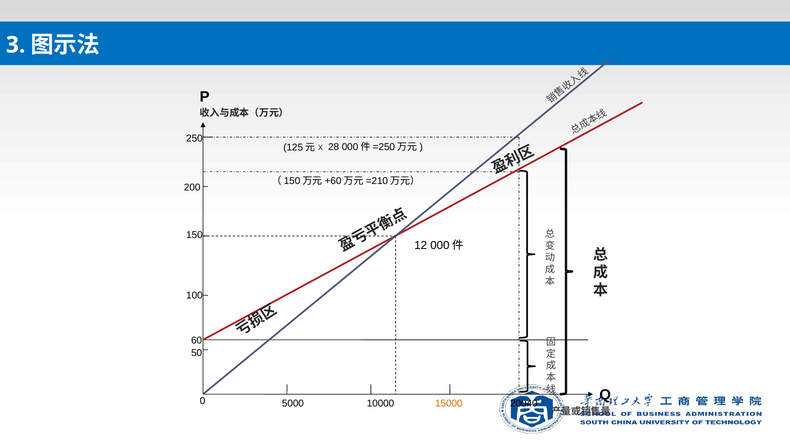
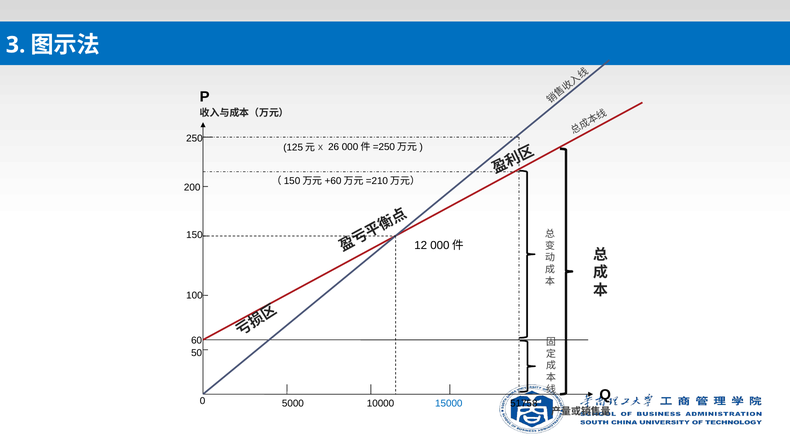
28: 28 -> 26
20040: 20040 -> 51758
15000 colour: orange -> blue
